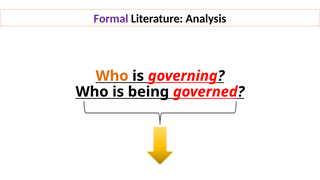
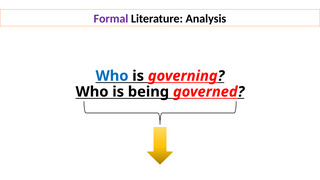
Who at (112, 76) colour: orange -> blue
